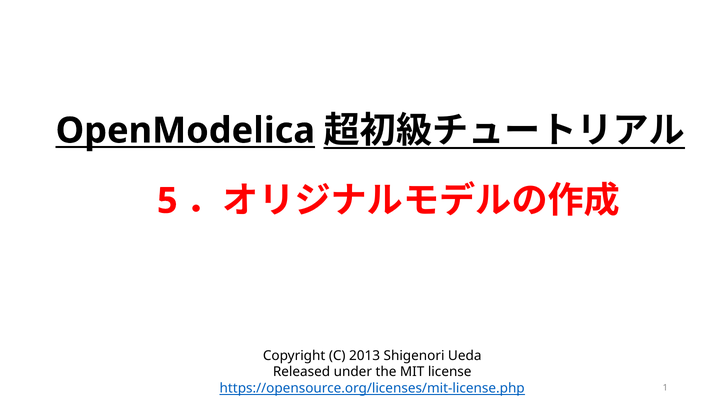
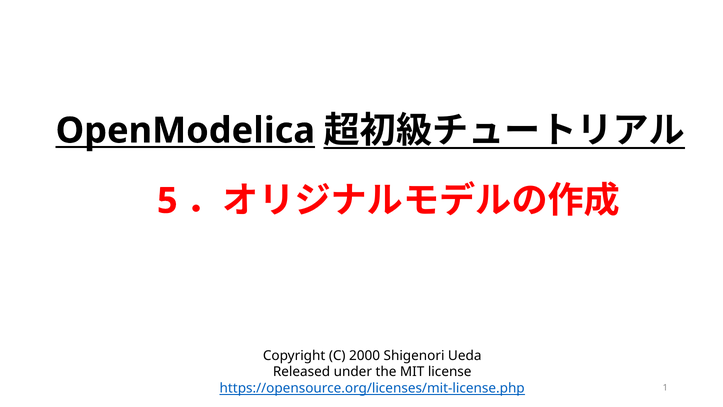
2013: 2013 -> 2000
